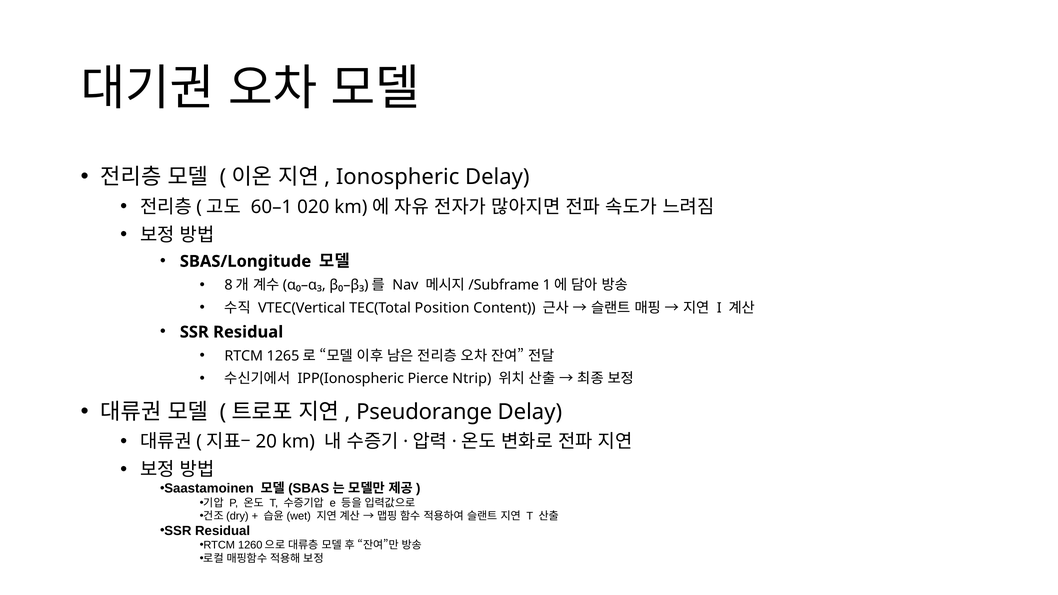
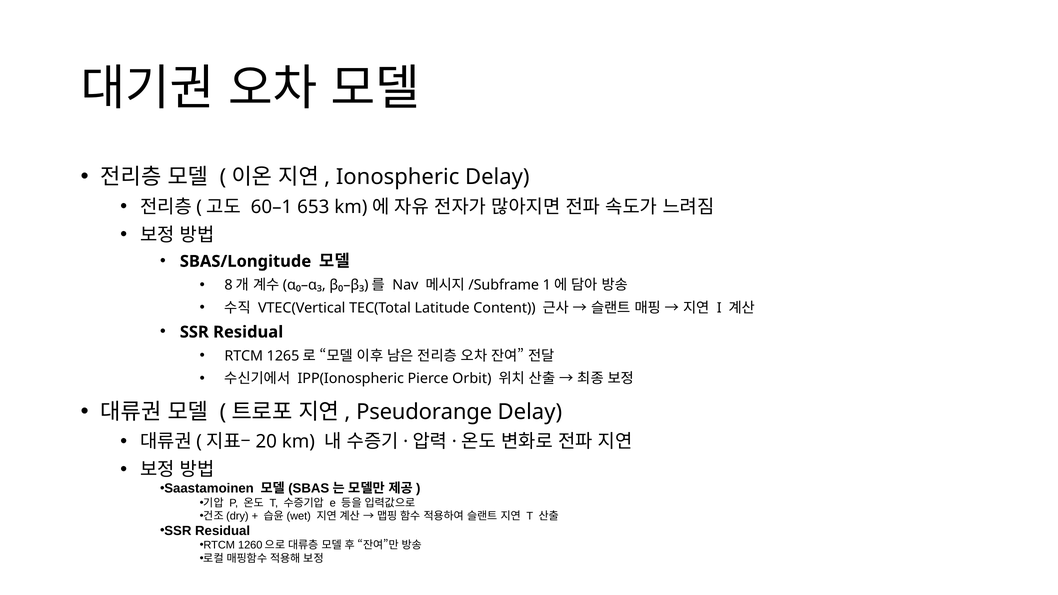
020: 020 -> 653
Position: Position -> Latitude
Ntrip: Ntrip -> Orbit
